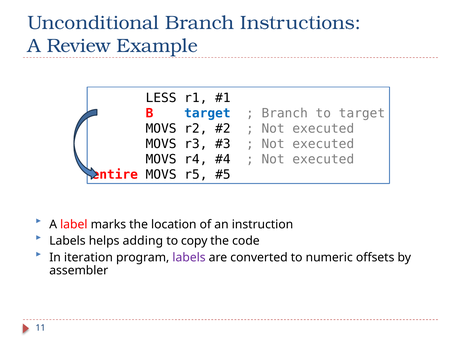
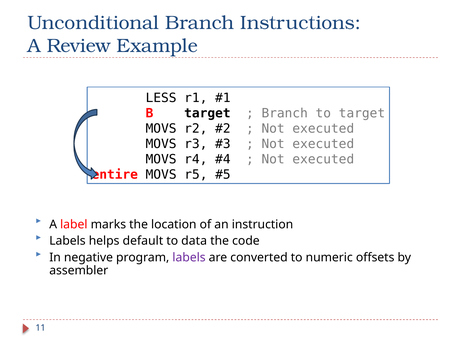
target at (207, 113) colour: blue -> black
adding: adding -> default
copy: copy -> data
iteration: iteration -> negative
